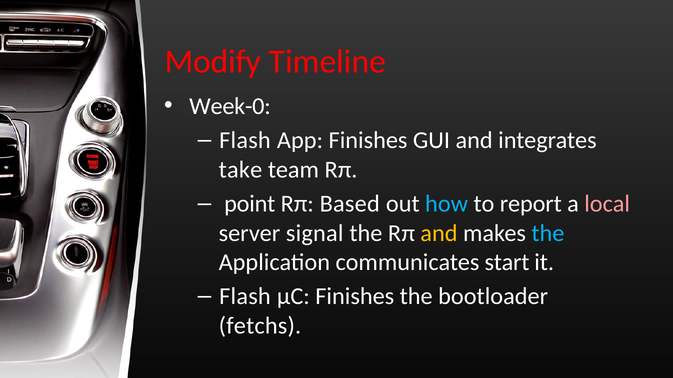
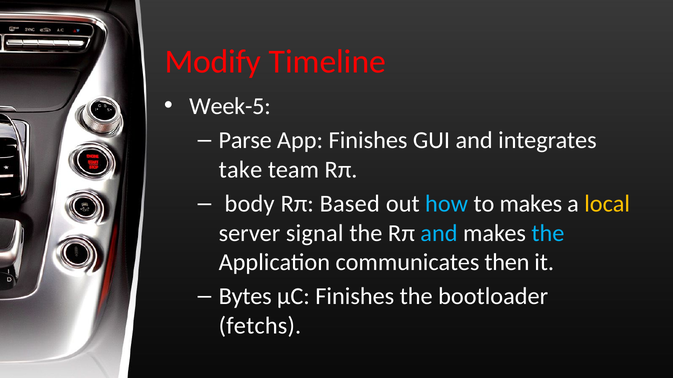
Week-0: Week-0 -> Week-5
Flash at (245, 141): Flash -> Parse
point: point -> body
to report: report -> makes
local colour: pink -> yellow
and at (439, 233) colour: yellow -> light blue
start: start -> then
Flash at (245, 297): Flash -> Bytes
